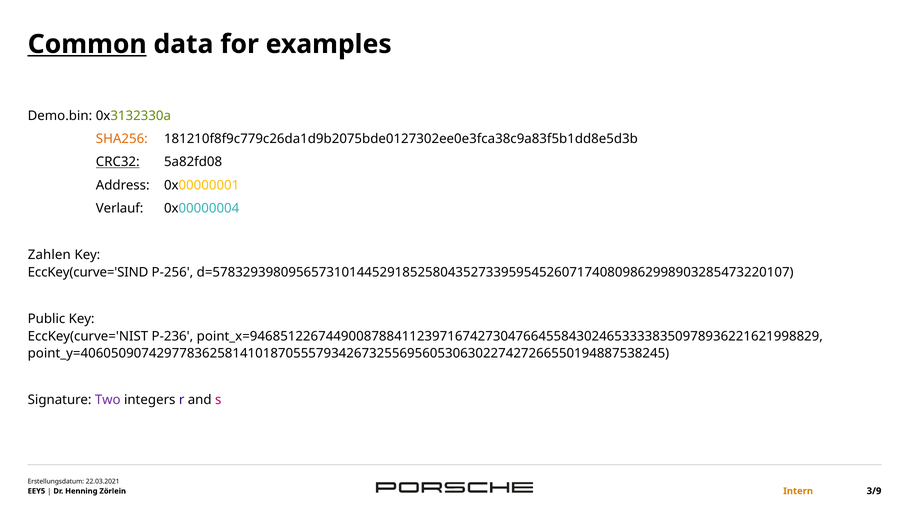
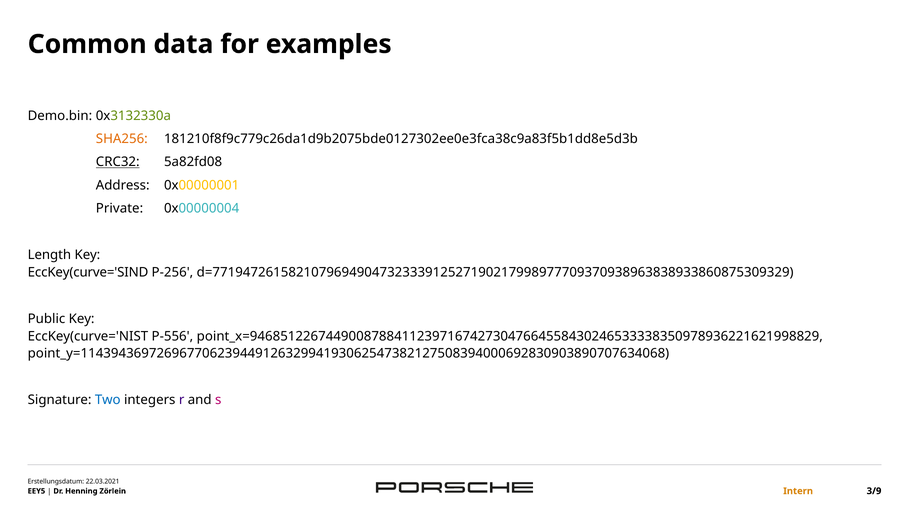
Common underline: present -> none
Verlauf: Verlauf -> Private
Zahlen: Zahlen -> Length
d=5783293980956573101445291852580435273395954526071740809862998903285473220107: d=5783293980956573101445291852580435273395954526071740809862998903285473220107 -> d=7719472615821079694904732333912527190217998977709370938963838933860875309329
P-236: P-236 -> P-556
point_y=40605090742977836258141018705557934267325569560530630227427266550194887538245: point_y=40605090742977836258141018705557934267325569560530630227427266550194887538245 -> point_y=11439436972696770623944912632994193062547382127508394000692830903890707634068
Two colour: purple -> blue
